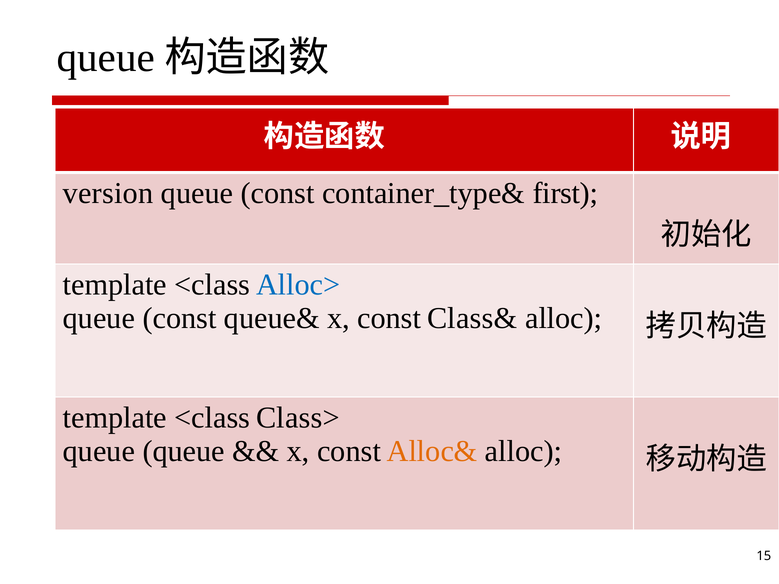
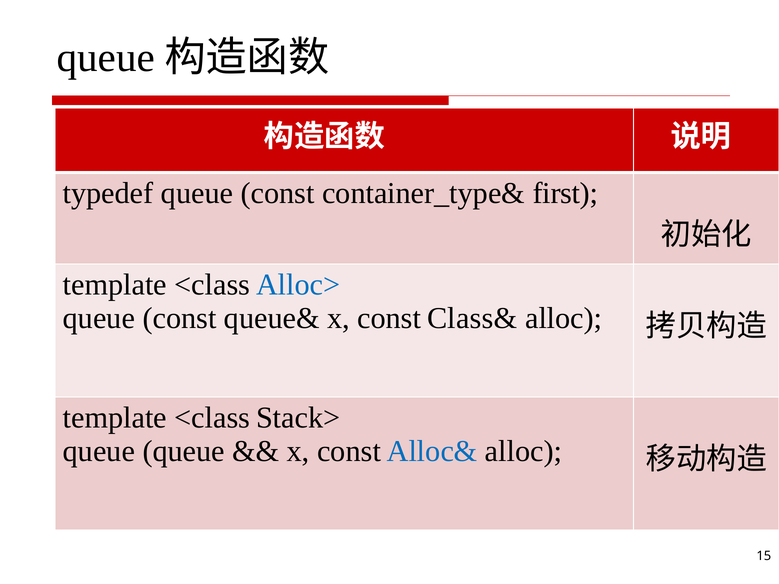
version: version -> typedef
Class>: Class> -> Stack>
Alloc& colour: orange -> blue
